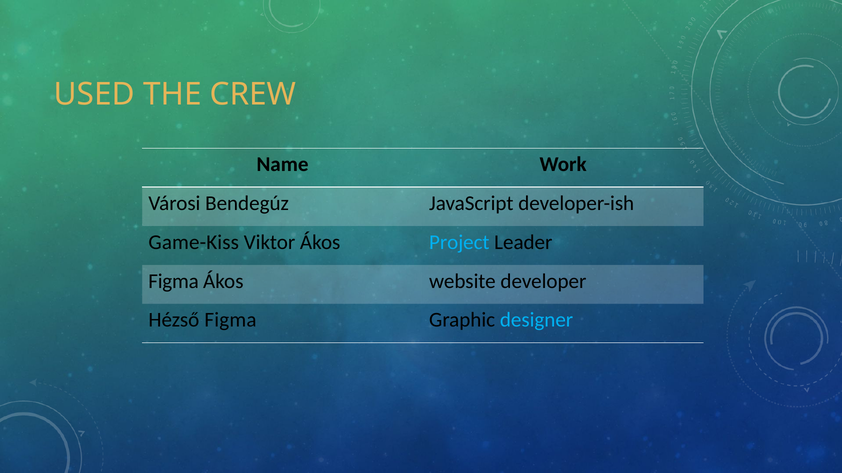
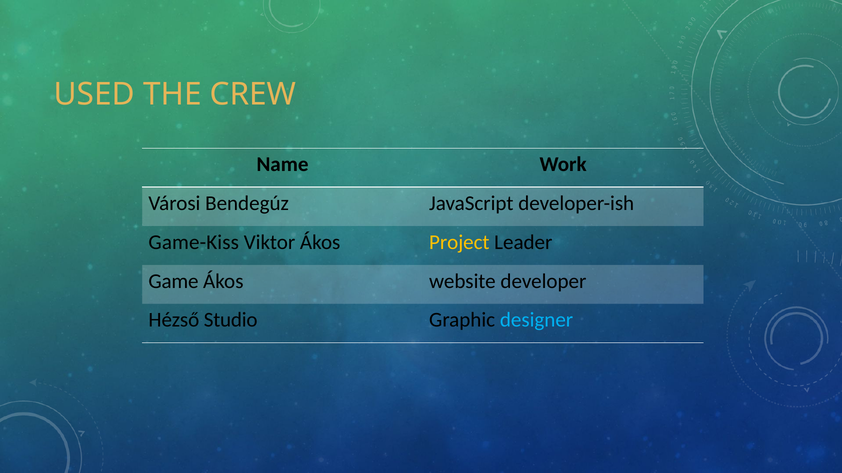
Project colour: light blue -> yellow
Figma at (174, 281): Figma -> Game
Hézső Figma: Figma -> Studio
